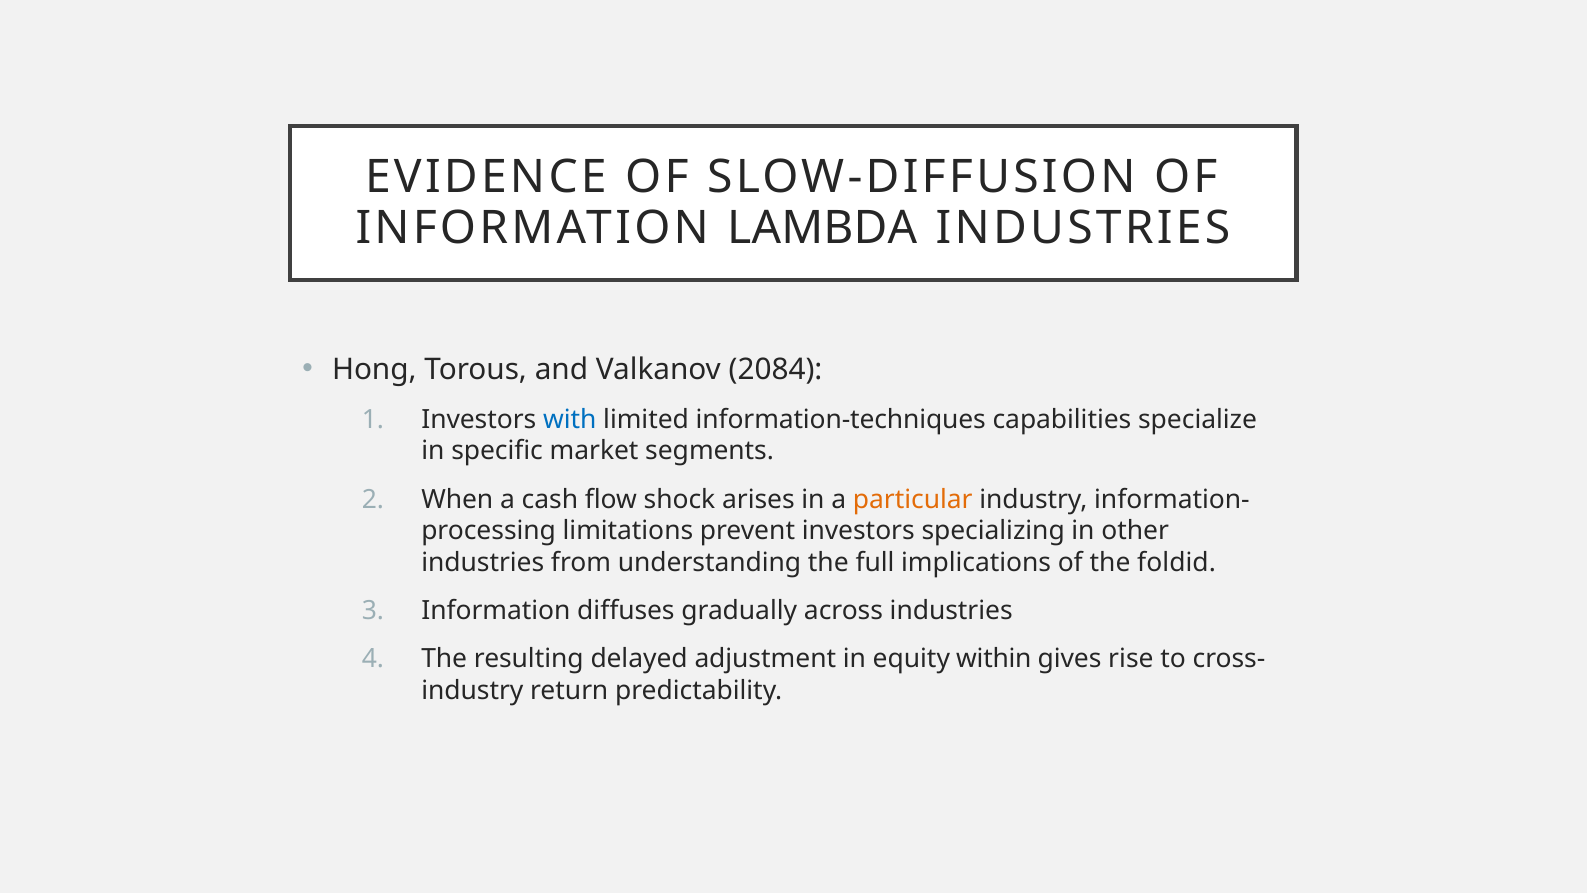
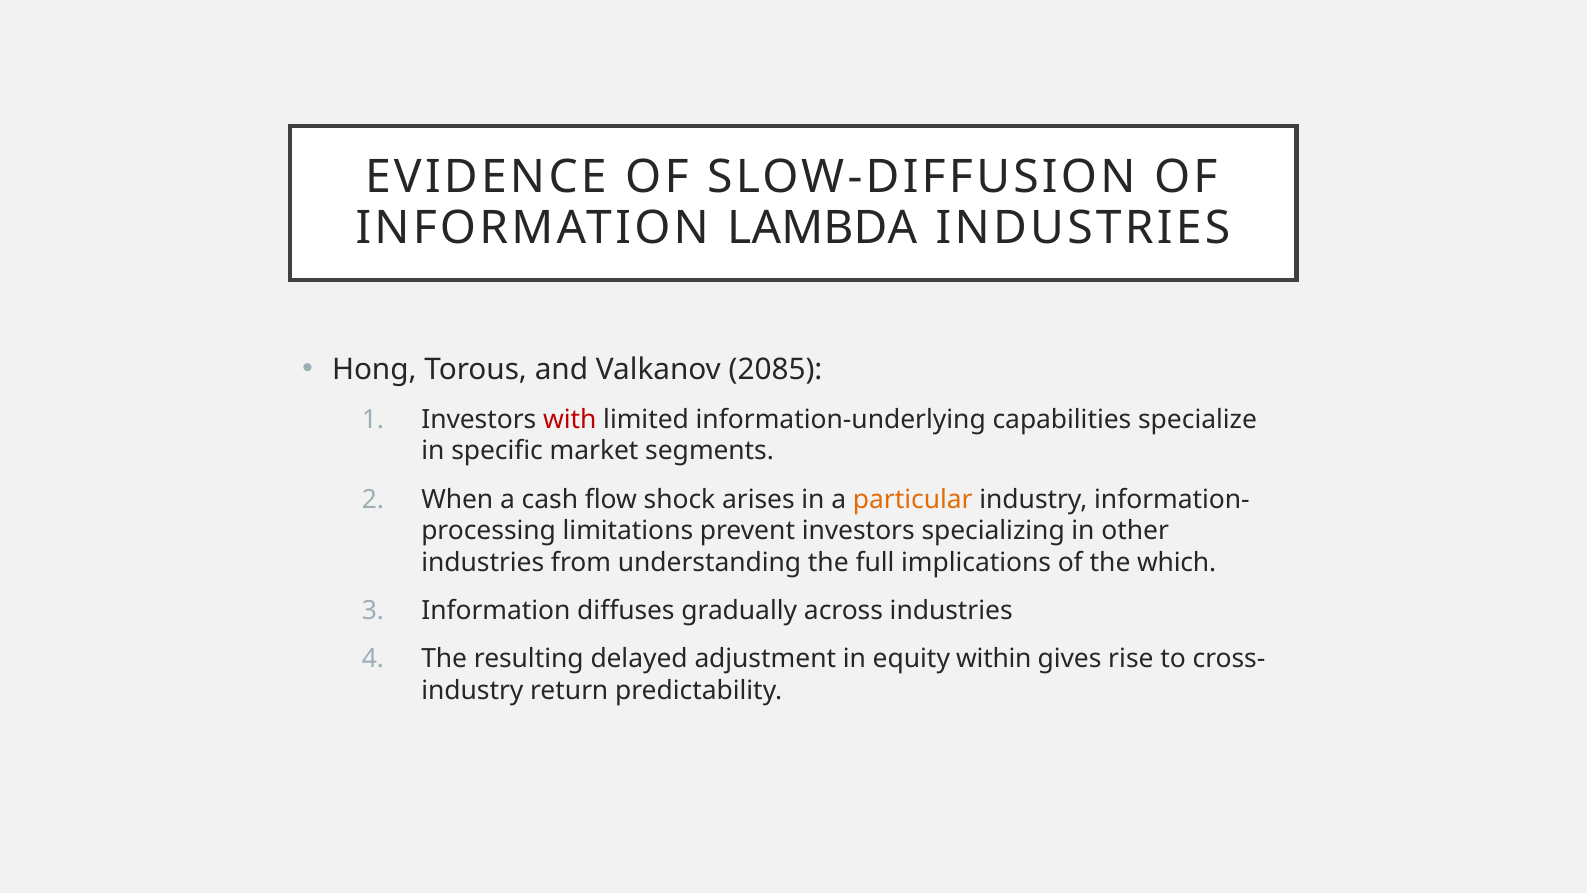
2084: 2084 -> 2085
with colour: blue -> red
information-techniques: information-techniques -> information-underlying
foldid: foldid -> which
